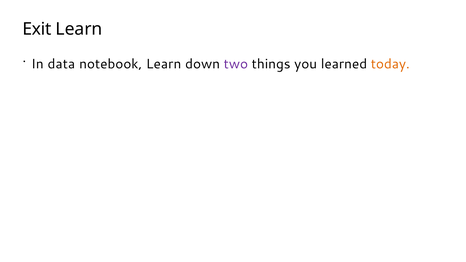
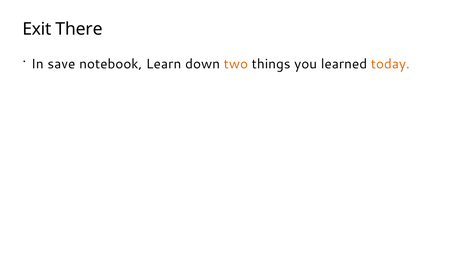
Exit Learn: Learn -> There
data: data -> save
two colour: purple -> orange
